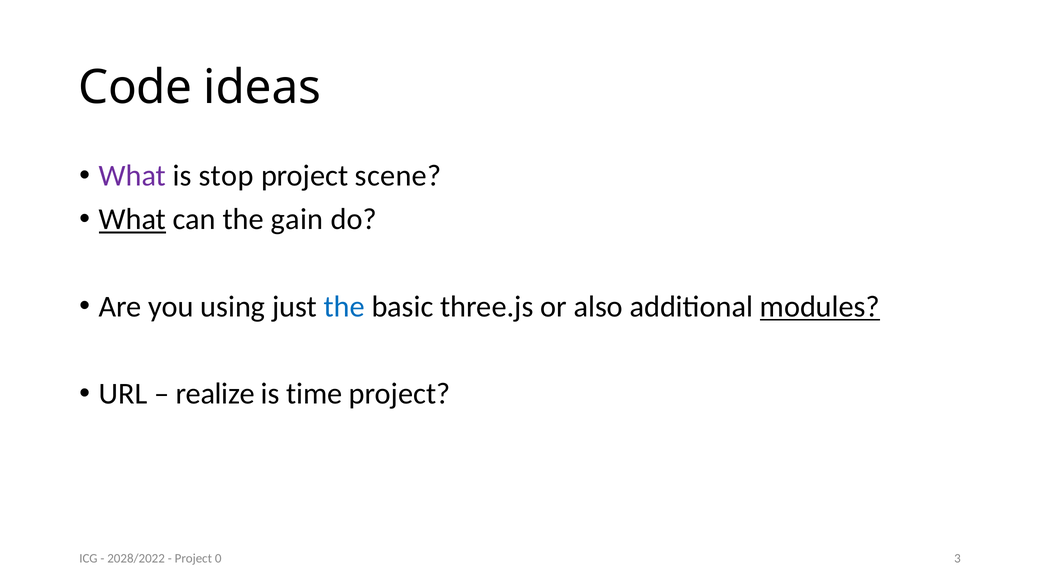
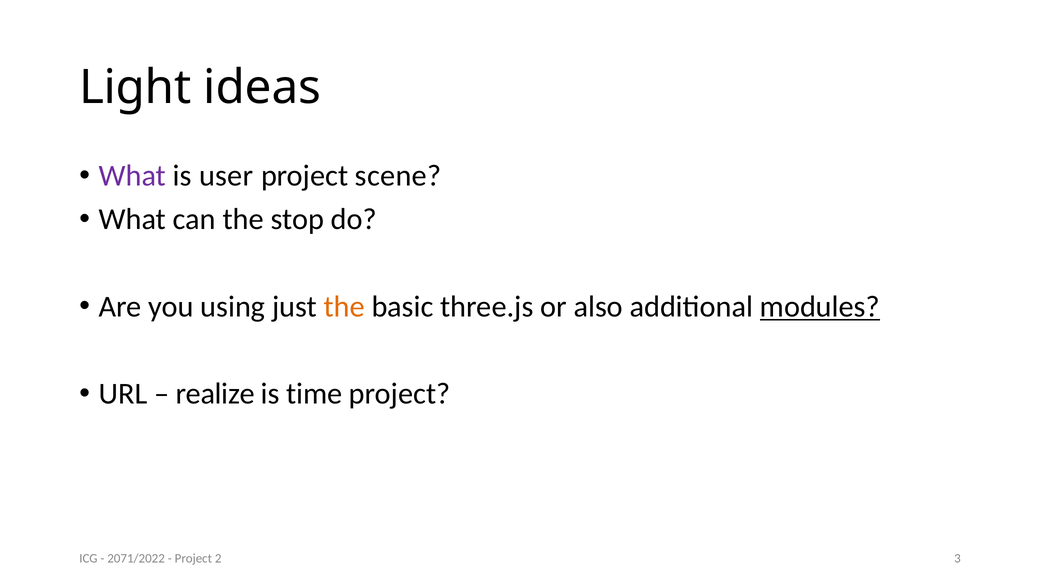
Code: Code -> Light
stop: stop -> user
What at (132, 219) underline: present -> none
gain: gain -> stop
the at (344, 307) colour: blue -> orange
2028/2022: 2028/2022 -> 2071/2022
0: 0 -> 2
